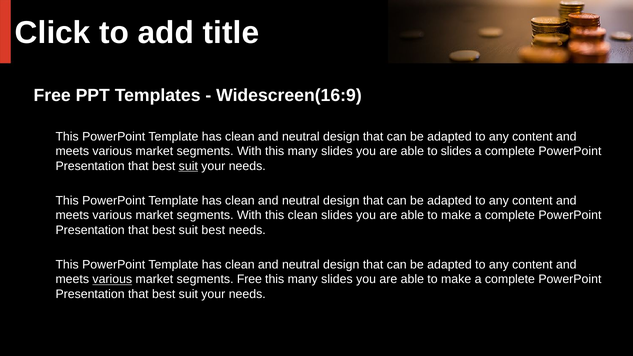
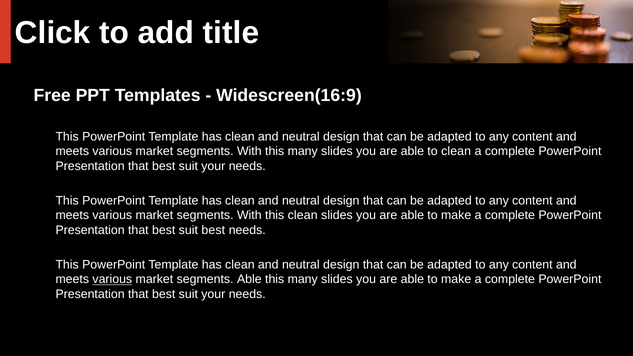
to slides: slides -> clean
suit at (188, 166) underline: present -> none
segments Free: Free -> Able
